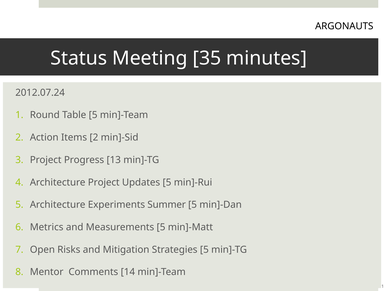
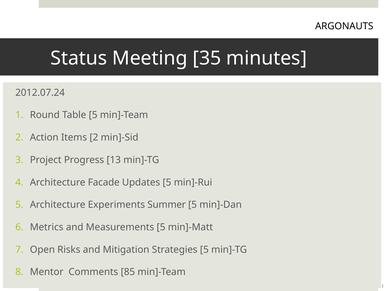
Architecture Project: Project -> Facade
14: 14 -> 85
